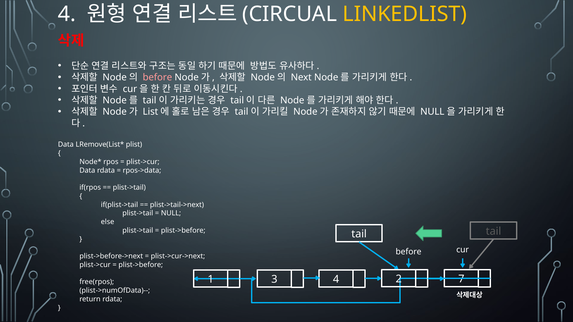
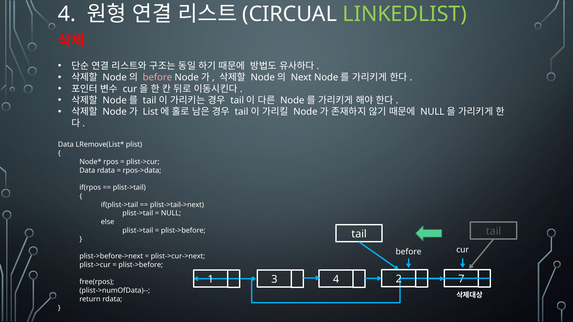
LINKEDLIST colour: yellow -> light green
